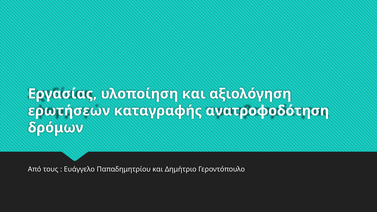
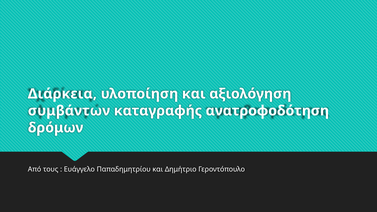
Εργασίας: Εργασίας -> Διάρκεια
ερωτήσεων: ερωτήσεων -> συμβάντων
